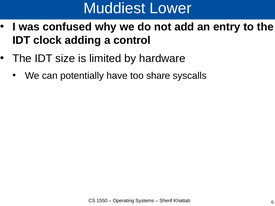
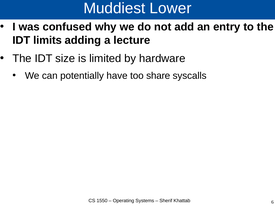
clock: clock -> limits
control: control -> lecture
